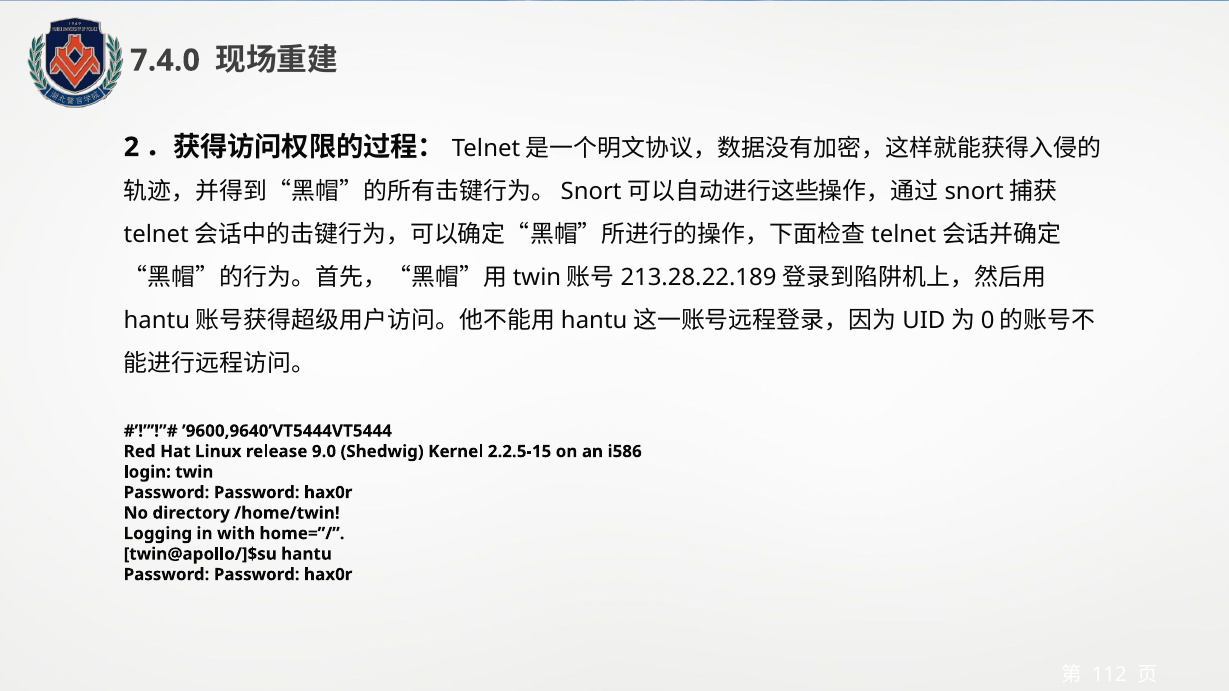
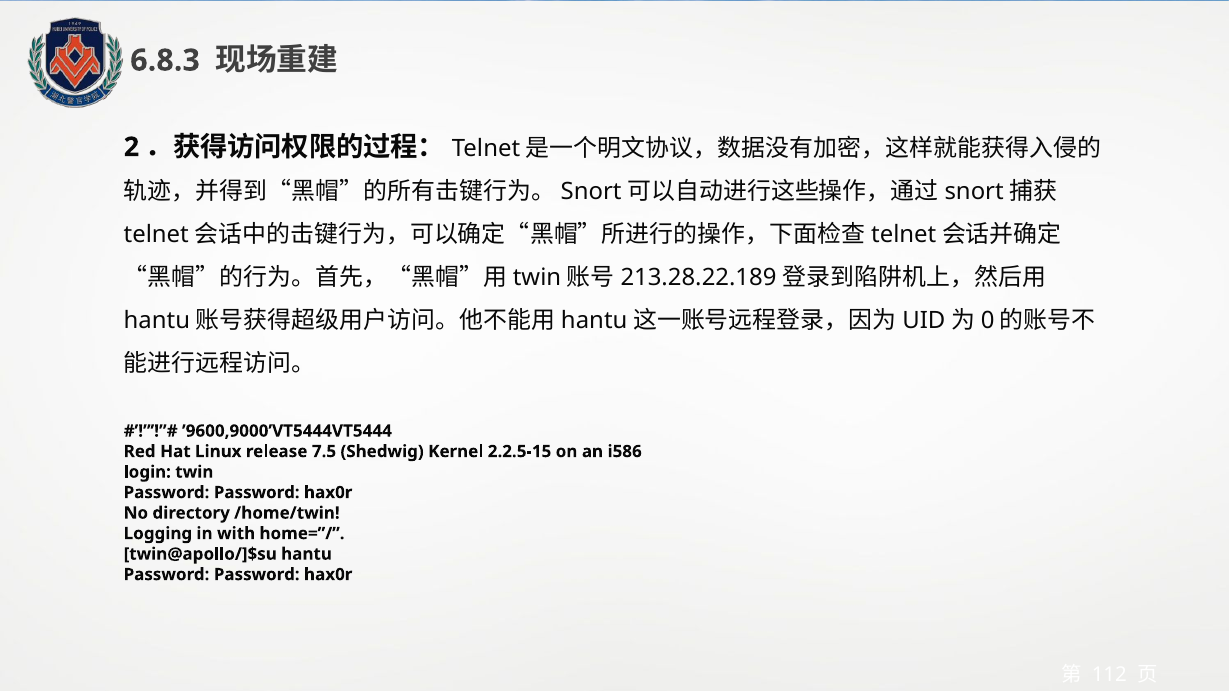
7.4.0: 7.4.0 -> 6.8.3
’9600,9640’VT5444VT5444: ’9600,9640’VT5444VT5444 -> ’9600,9000’VT5444VT5444
9.0: 9.0 -> 7.5
